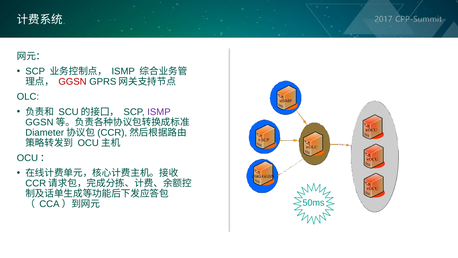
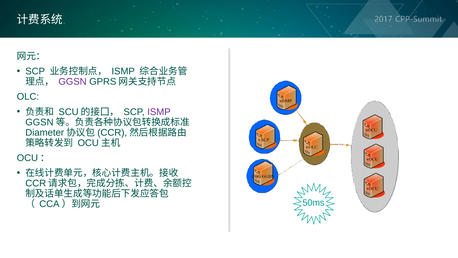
GGSN colour: red -> purple
